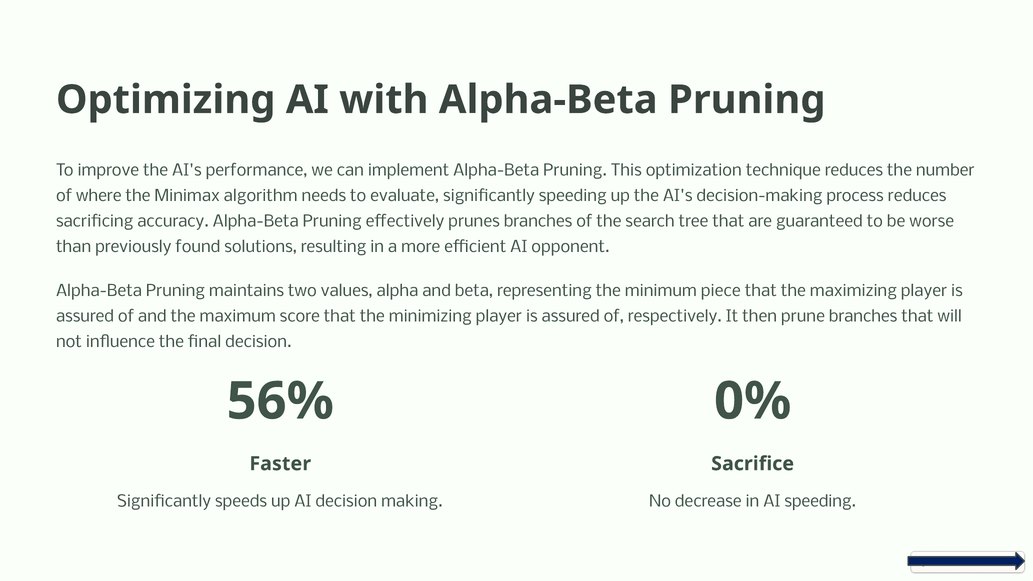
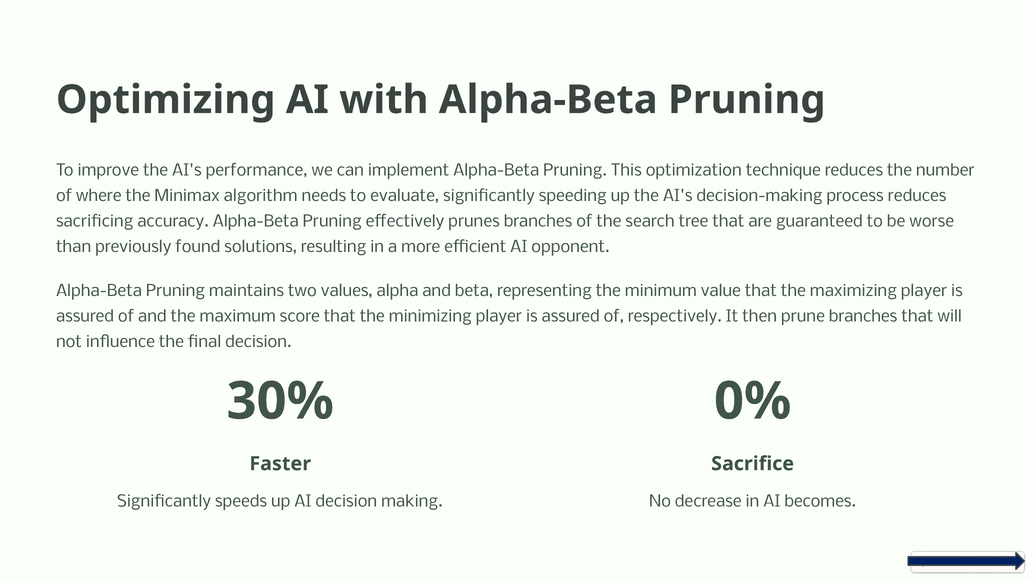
piece: piece -> value
56%: 56% -> 30%
AI speeding: speeding -> becomes
